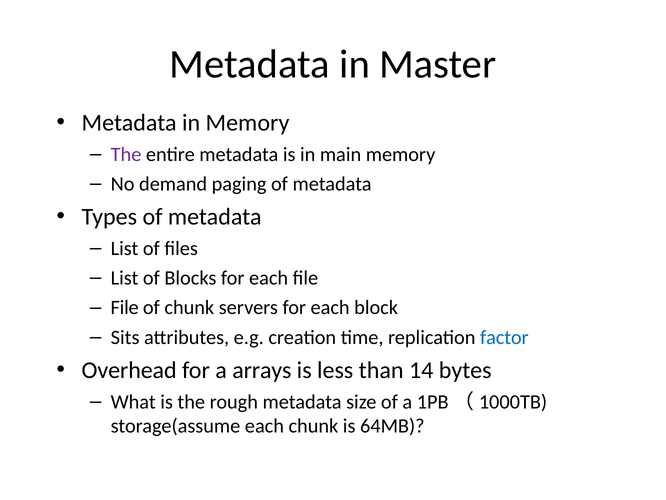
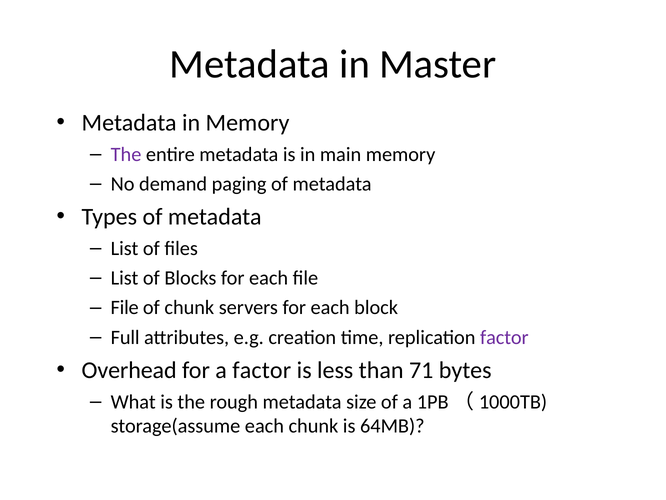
Sits: Sits -> Full
factor at (504, 337) colour: blue -> purple
a arrays: arrays -> factor
14: 14 -> 71
